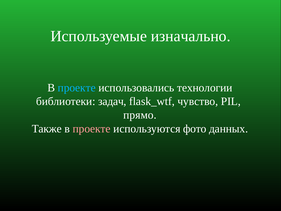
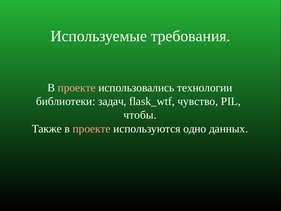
изначально: изначально -> требования
проекте at (77, 88) colour: light blue -> pink
прямо: прямо -> чтобы
фото: фото -> одно
